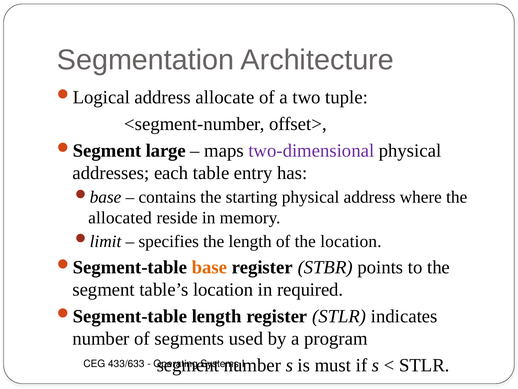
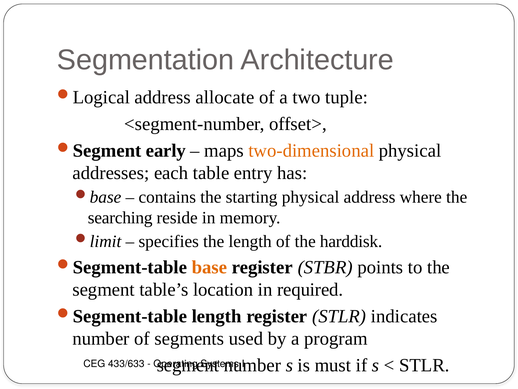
large: large -> early
two-dimensional colour: purple -> orange
allocated: allocated -> searching
the location: location -> harddisk
